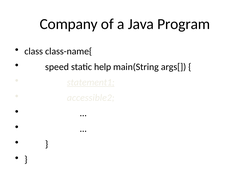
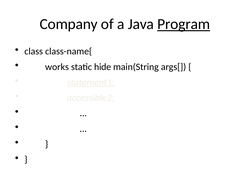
Program underline: none -> present
speed: speed -> works
help: help -> hide
